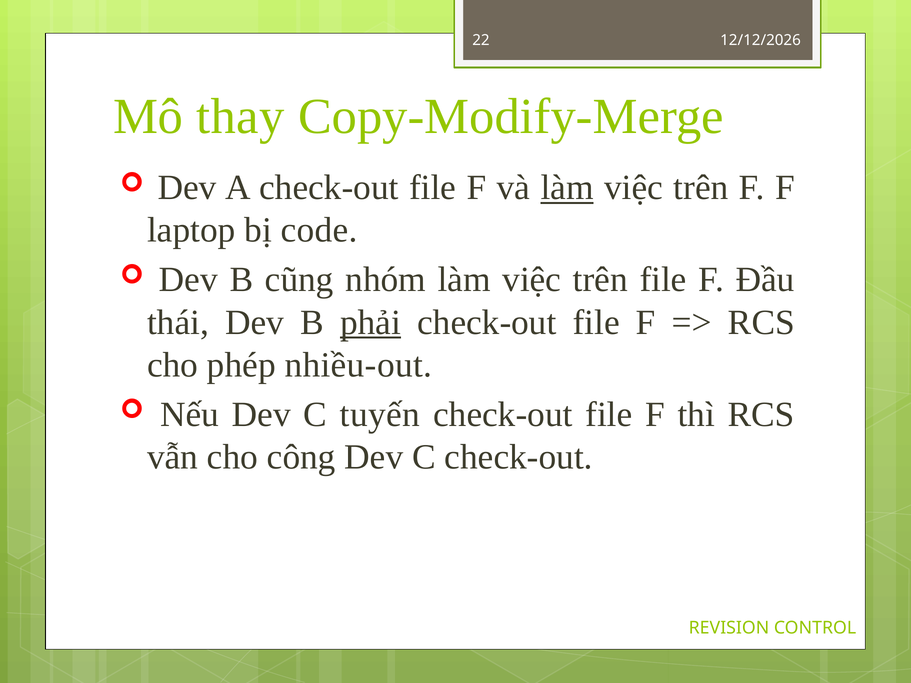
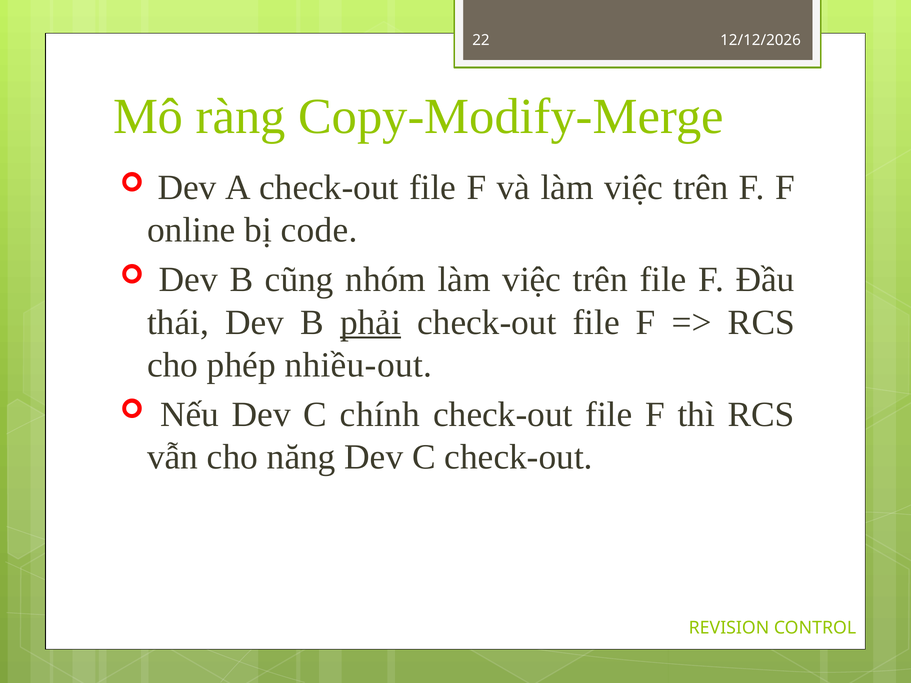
thay: thay -> ràng
làm at (567, 188) underline: present -> none
laptop: laptop -> online
tuyến: tuyến -> chính
công: công -> năng
